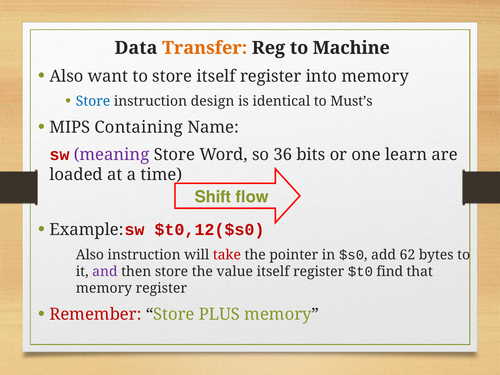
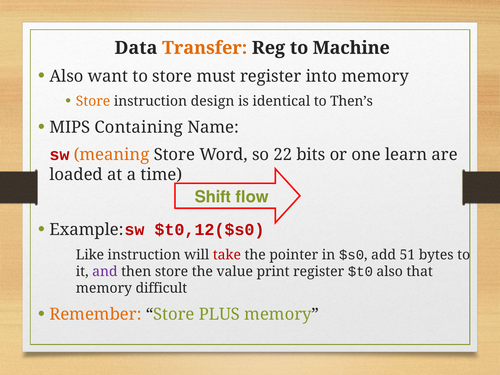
store itself: itself -> must
Store at (93, 101) colour: blue -> orange
Must’s: Must’s -> Then’s
meaning colour: purple -> orange
36: 36 -> 22
Also at (90, 255): Also -> Like
62: 62 -> 51
value itself: itself -> print
$t0 find: find -> also
memory register: register -> difficult
Remember colour: red -> orange
